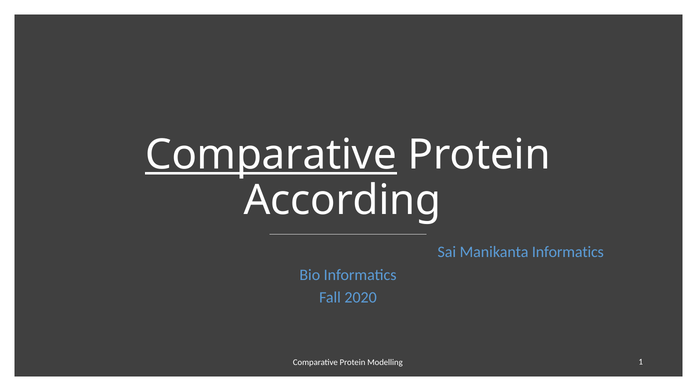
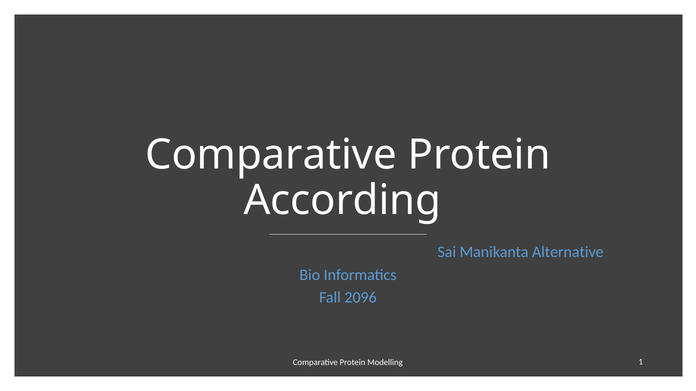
Comparative at (271, 155) underline: present -> none
Manikanta Informatics: Informatics -> Alternative
2020: 2020 -> 2096
